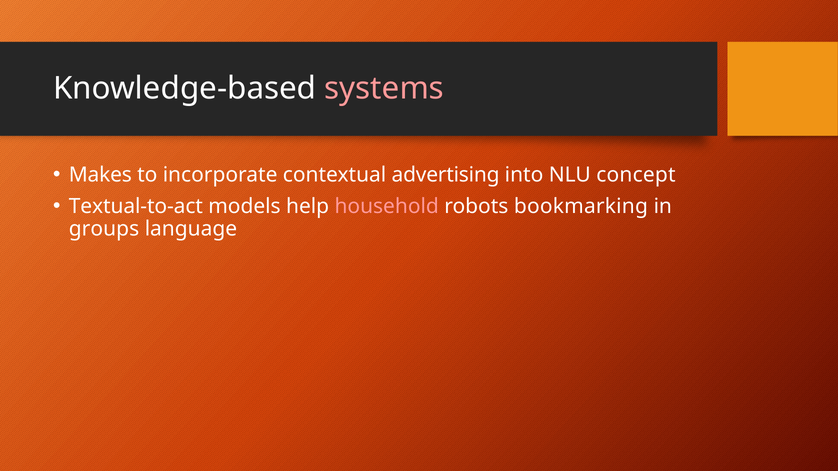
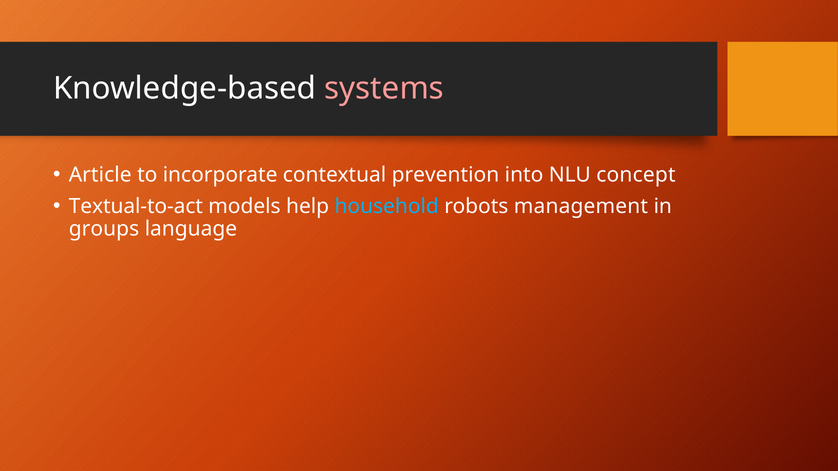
Makes: Makes -> Article
advertising: advertising -> prevention
household colour: pink -> light blue
bookmarking: bookmarking -> management
